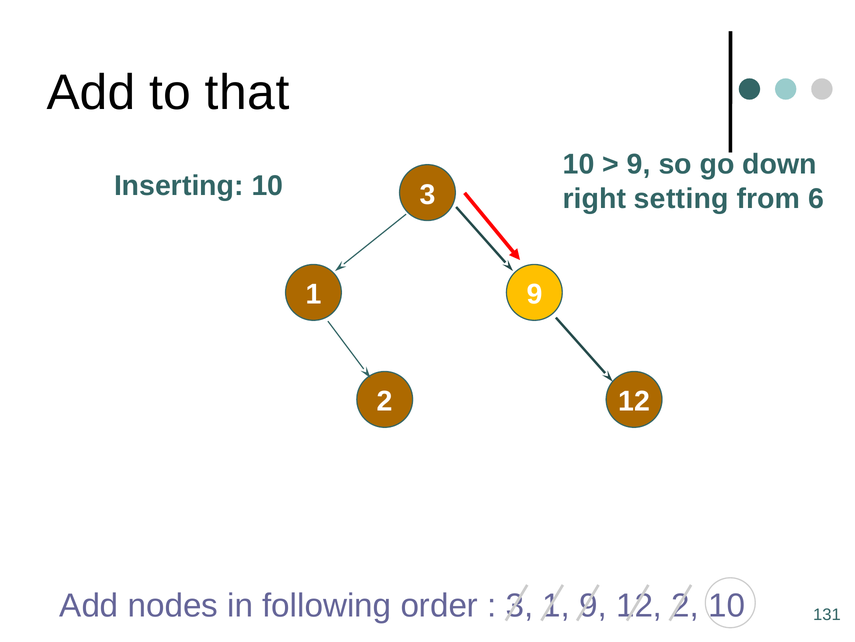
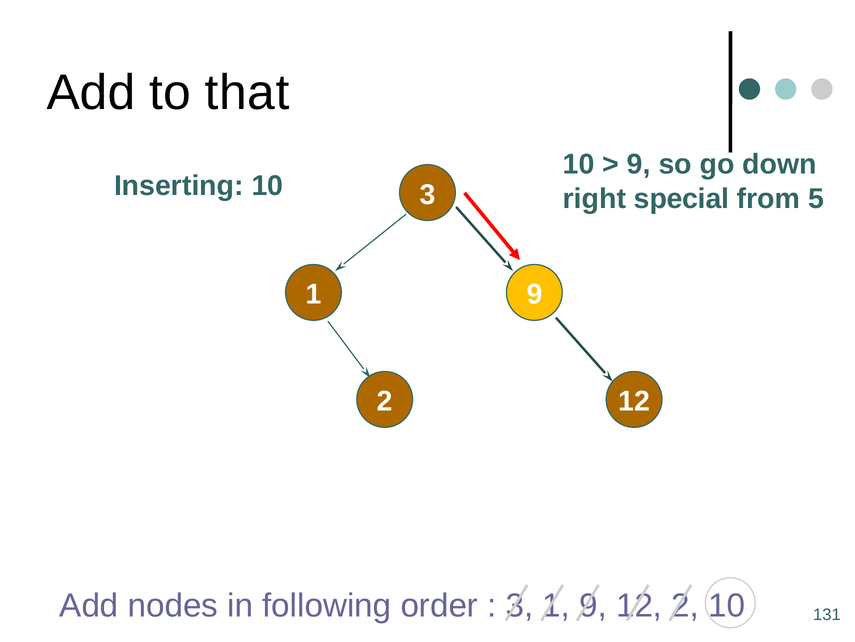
setting: setting -> special
6: 6 -> 5
